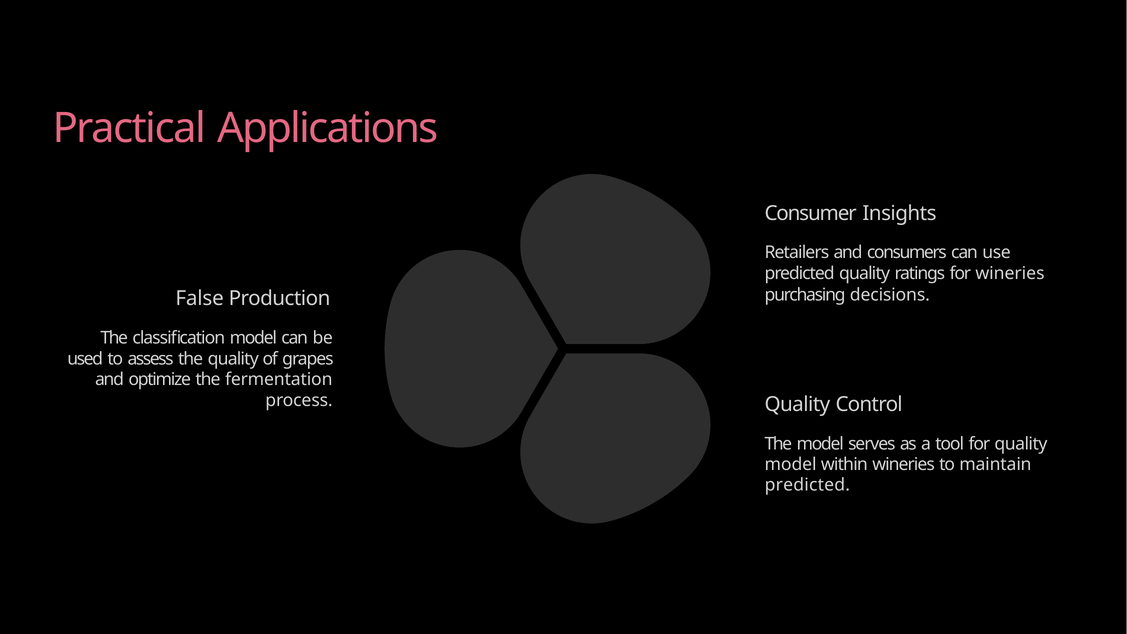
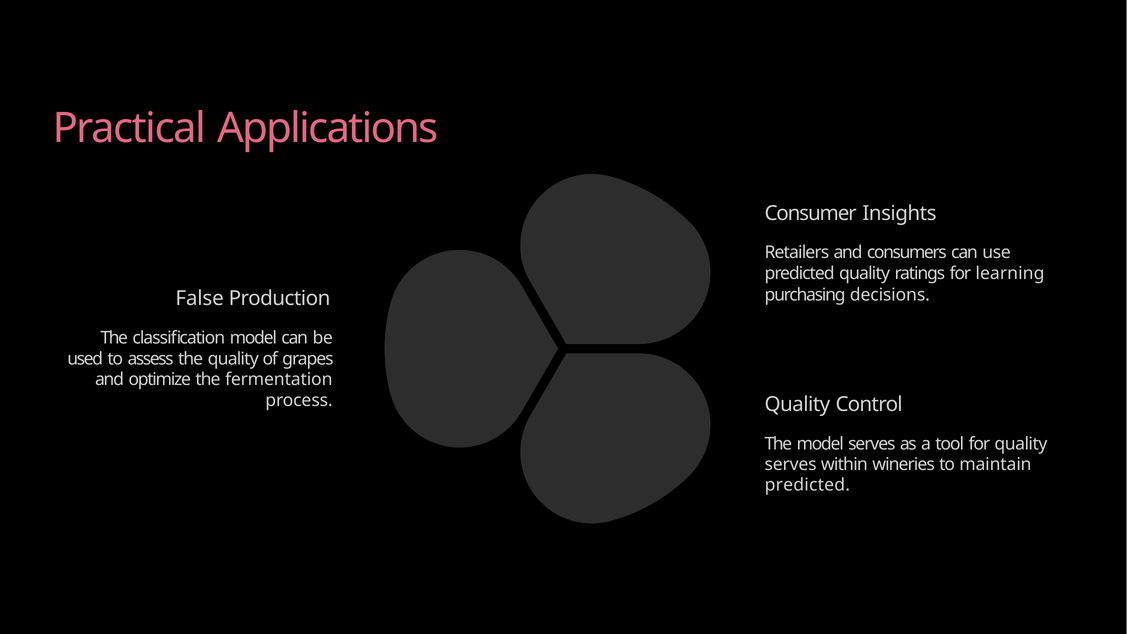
for wineries: wineries -> learning
model at (791, 464): model -> serves
